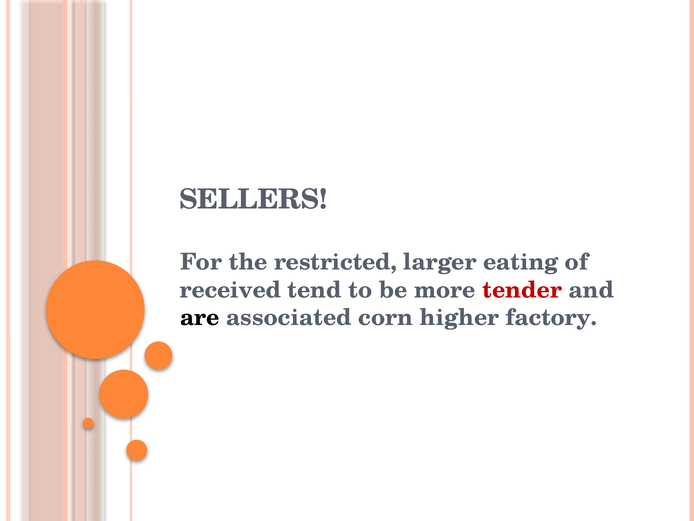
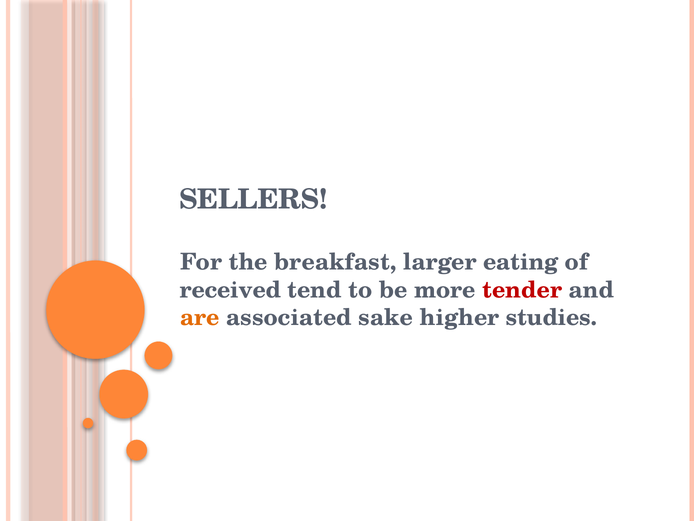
restricted: restricted -> breakfast
are colour: black -> orange
corn: corn -> sake
factory: factory -> studies
